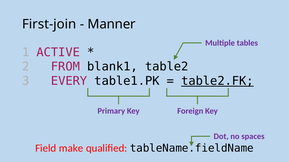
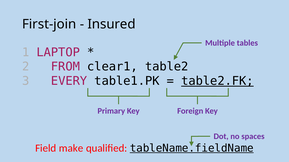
Manner: Manner -> Insured
ACTIVE: ACTIVE -> LAPTOP
blank1: blank1 -> clear1
tableName.fieldName underline: none -> present
